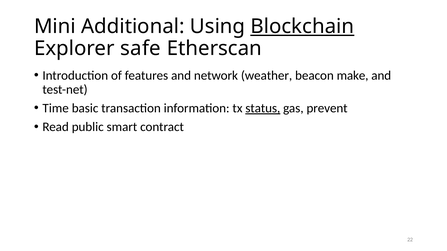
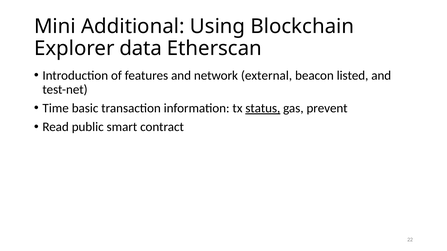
Blockchain underline: present -> none
safe: safe -> data
weather: weather -> external
make: make -> listed
